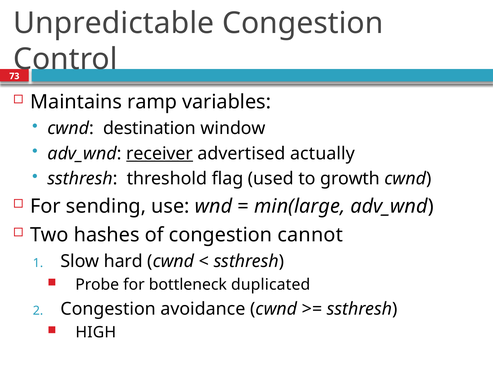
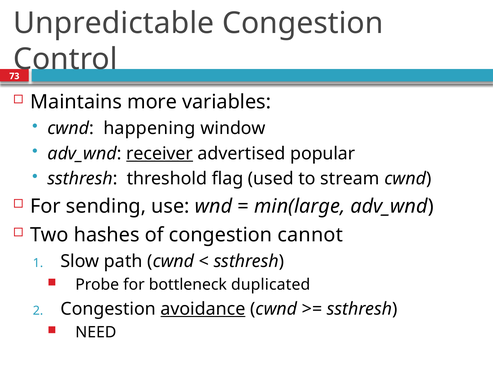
ramp: ramp -> more
destination: destination -> happening
actually: actually -> popular
growth: growth -> stream
hard: hard -> path
avoidance underline: none -> present
HIGH: HIGH -> NEED
